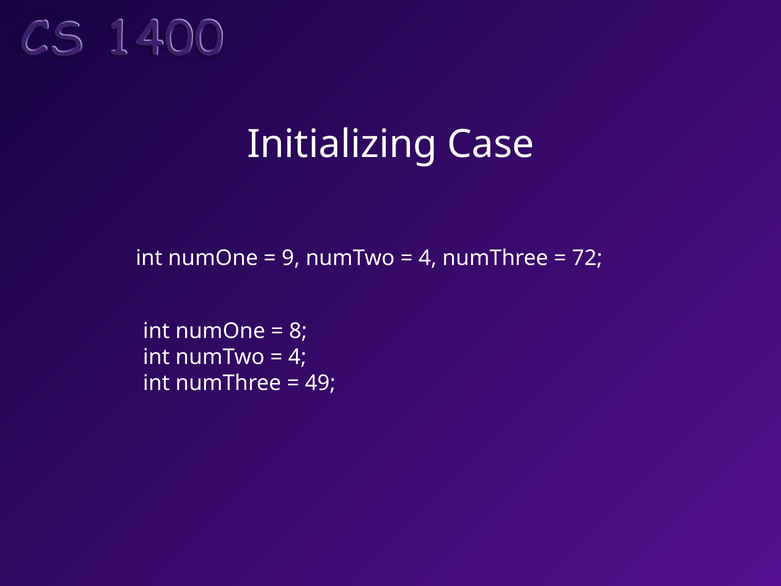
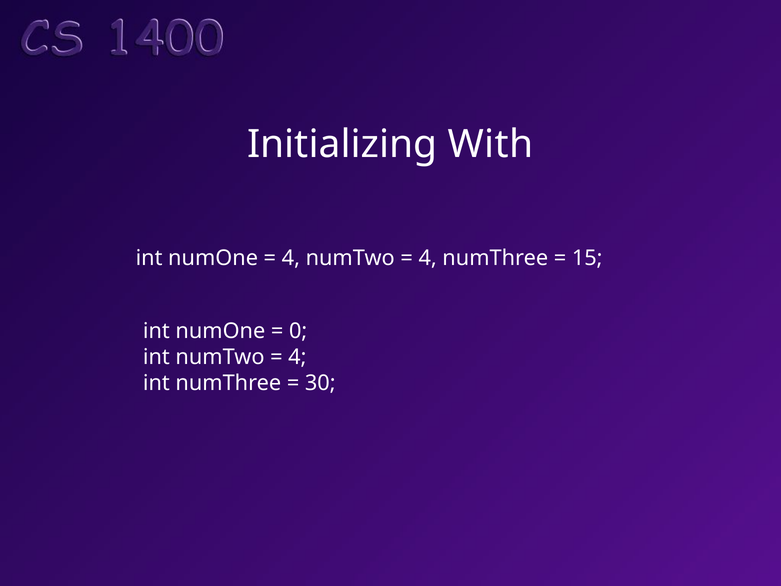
Case: Case -> With
9 at (291, 258): 9 -> 4
72: 72 -> 15
8: 8 -> 0
49: 49 -> 30
